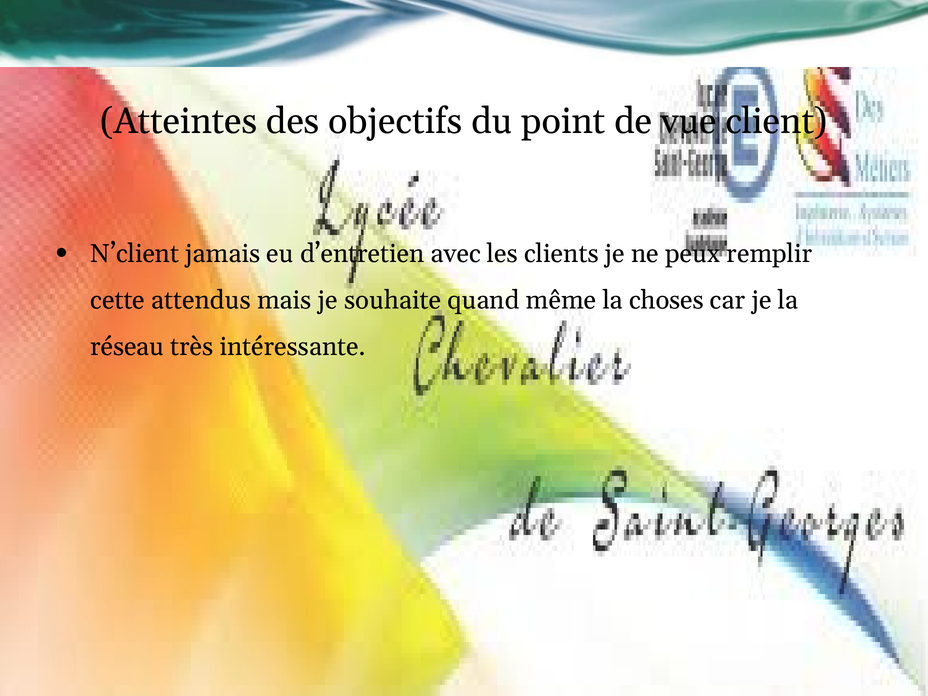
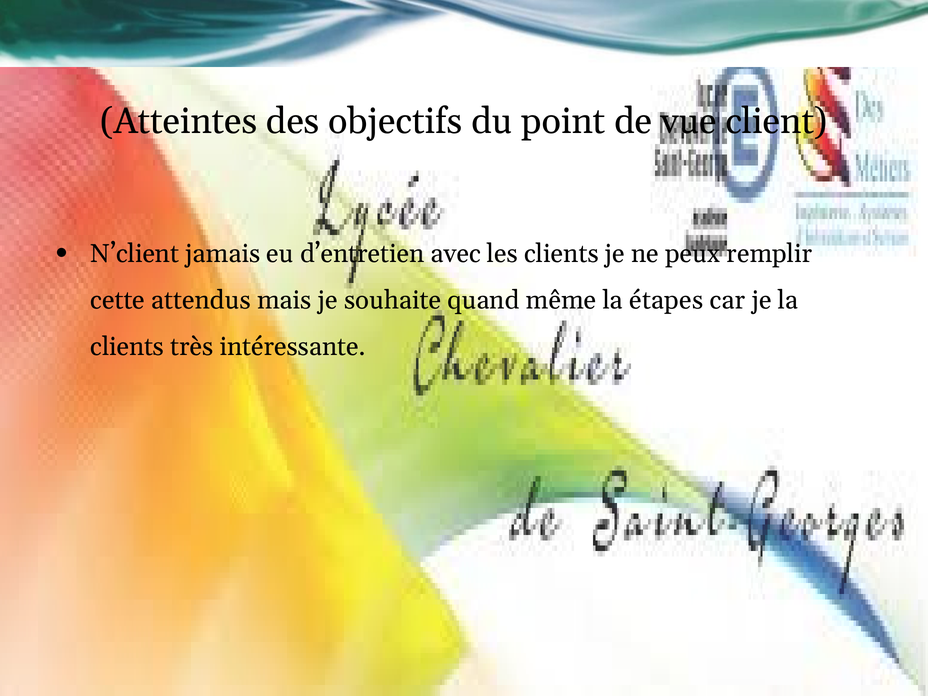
choses: choses -> étapes
réseau at (127, 347): réseau -> clients
